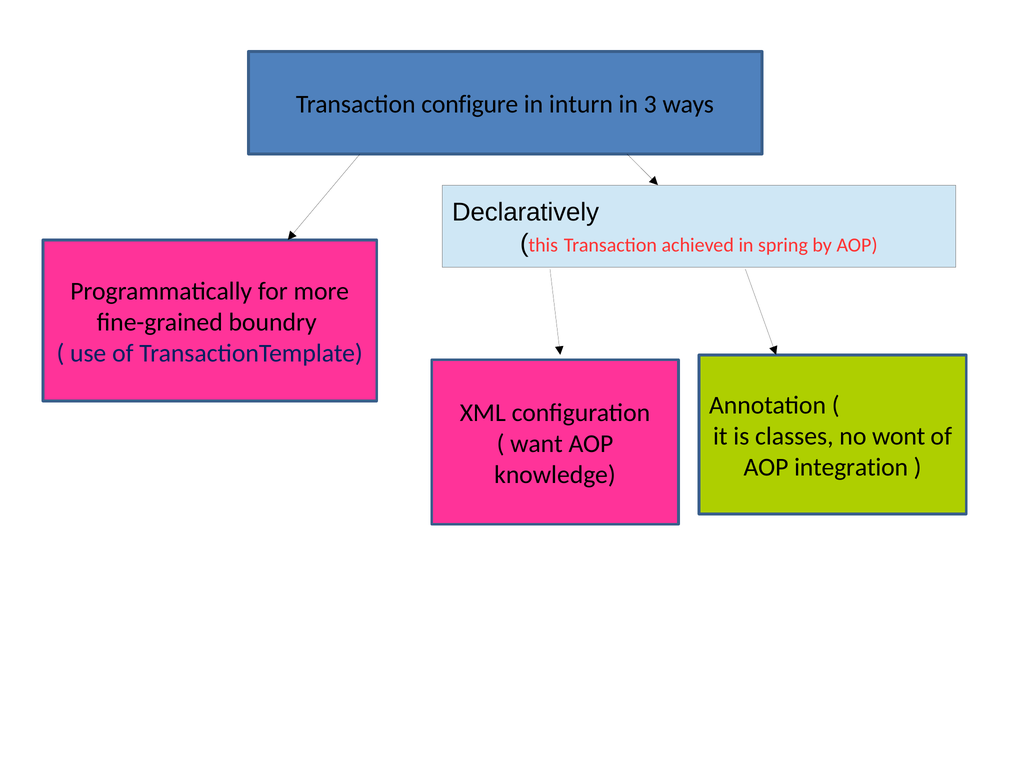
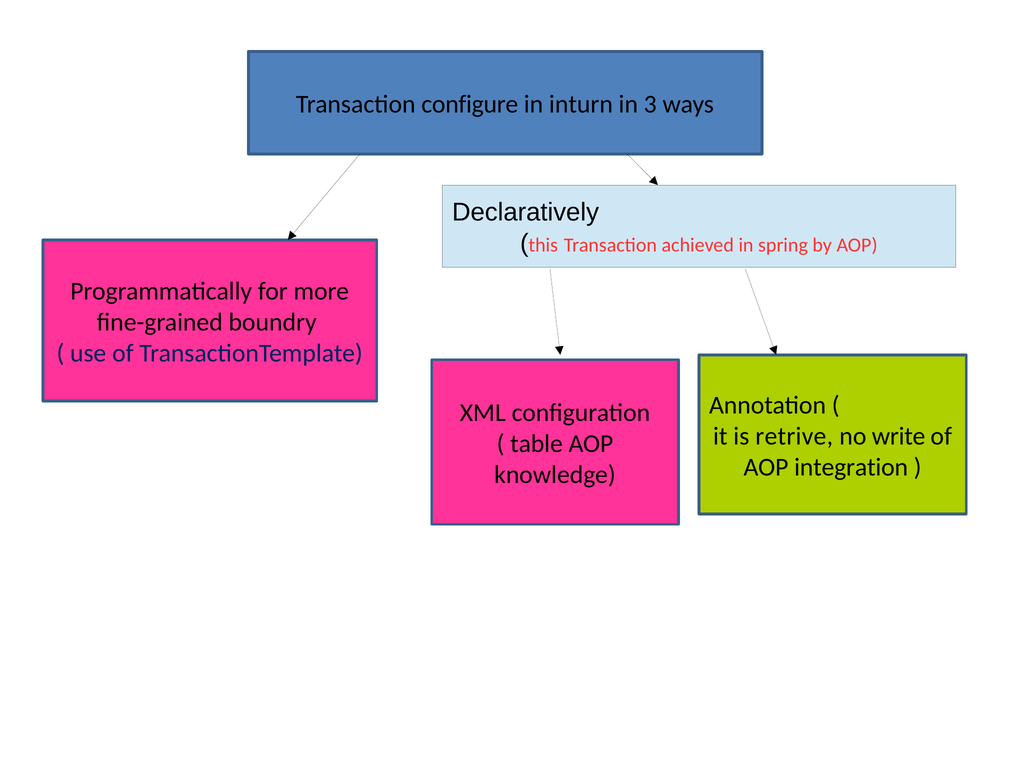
classes: classes -> retrive
wont: wont -> write
want: want -> table
